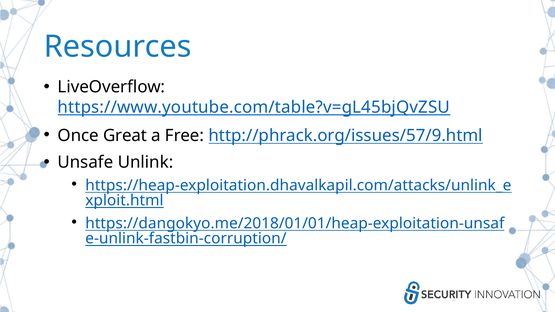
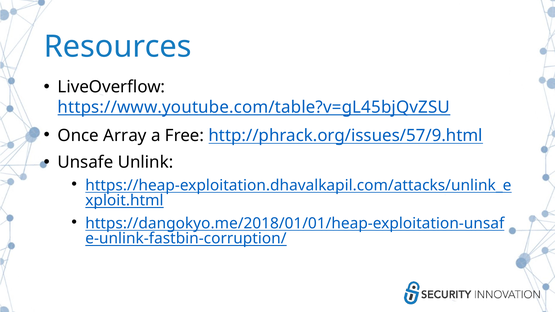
Great: Great -> Array
